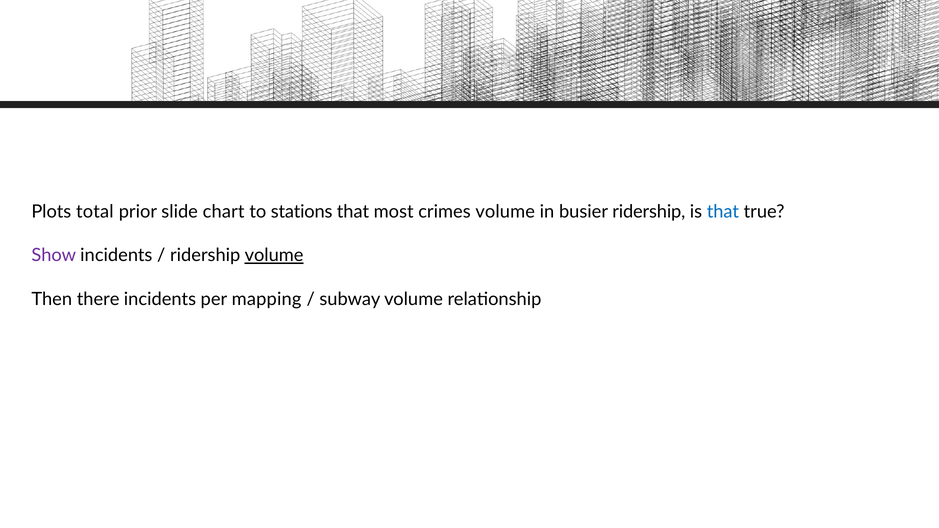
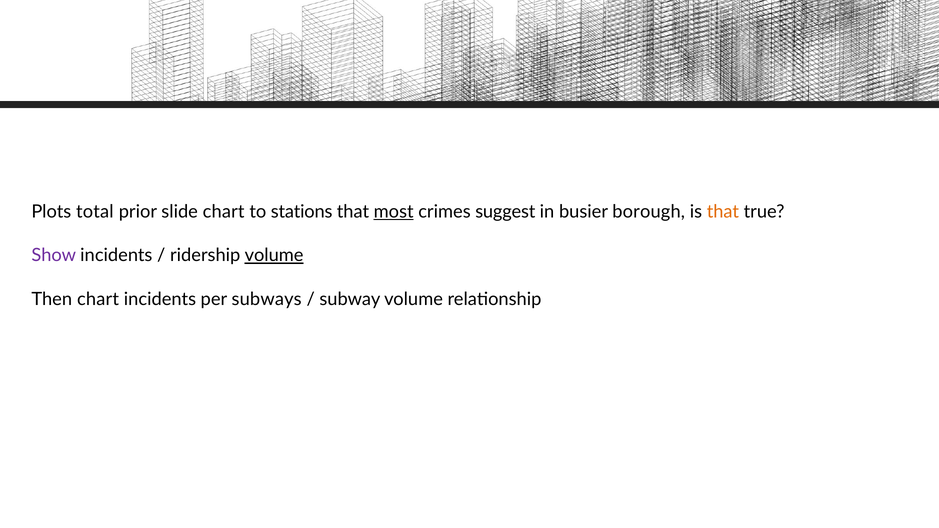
most underline: none -> present
crimes volume: volume -> suggest
busier ridership: ridership -> borough
that at (723, 212) colour: blue -> orange
Then there: there -> chart
mapping: mapping -> subways
